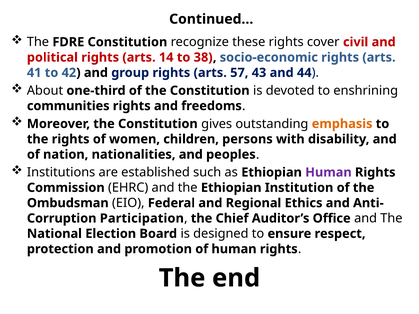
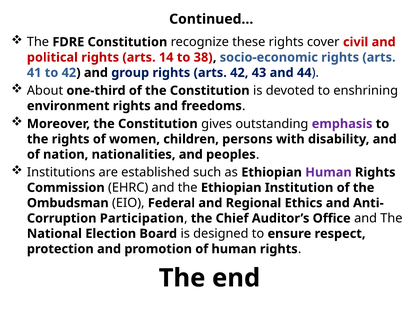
arts 57: 57 -> 42
communities: communities -> environment
emphasis colour: orange -> purple
